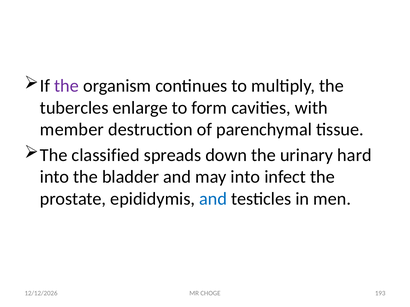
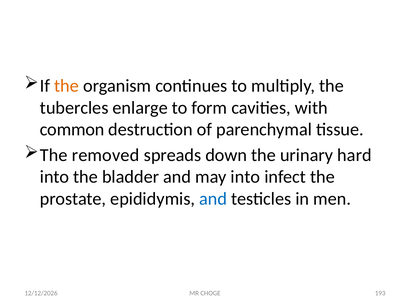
the at (67, 86) colour: purple -> orange
member: member -> common
classified: classified -> removed
